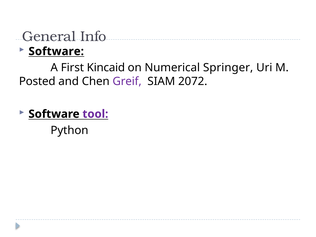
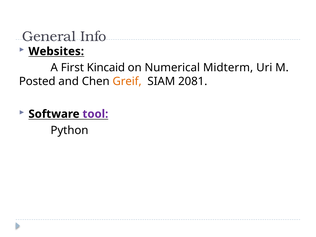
Software at (56, 51): Software -> Websites
Springer: Springer -> Midterm
Greif colour: purple -> orange
2072: 2072 -> 2081
